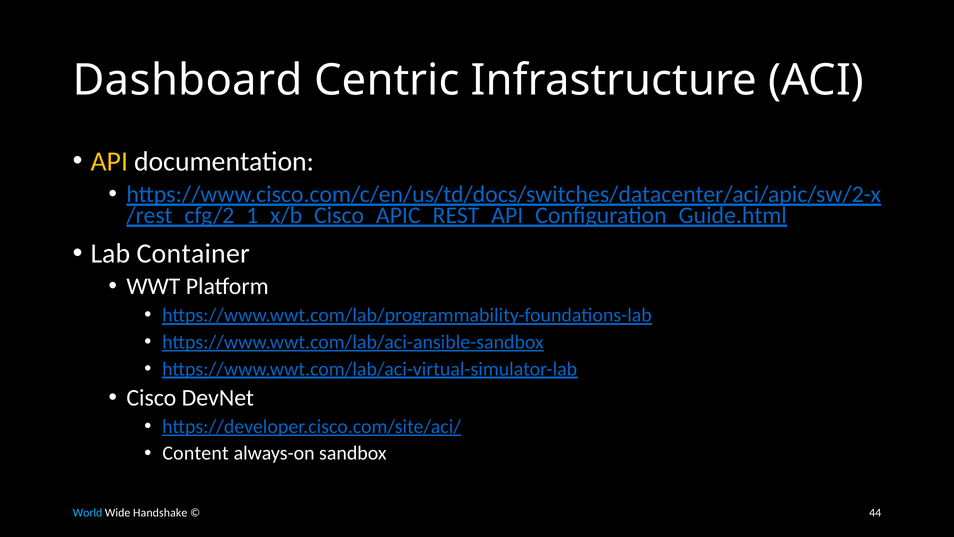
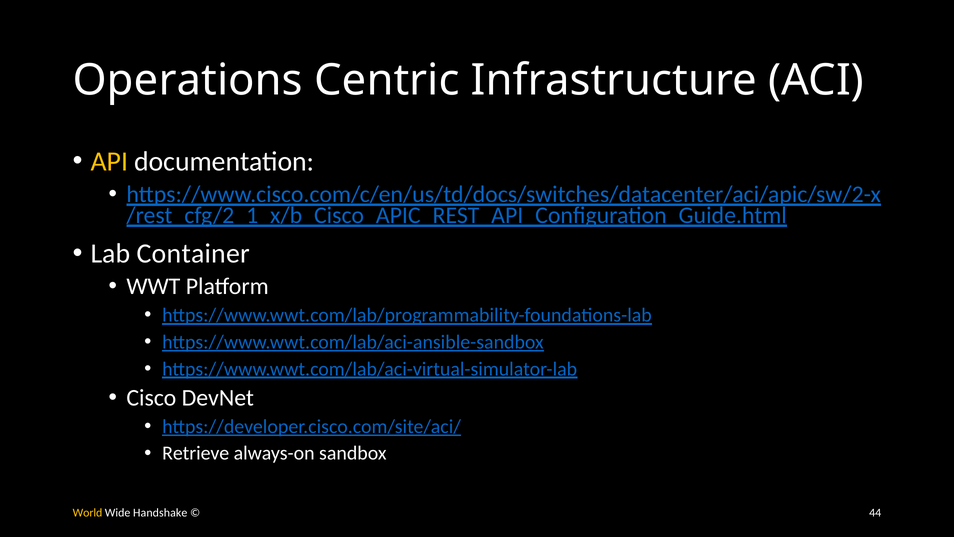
Dashboard: Dashboard -> Operations
Content: Content -> Retrieve
World colour: light blue -> yellow
